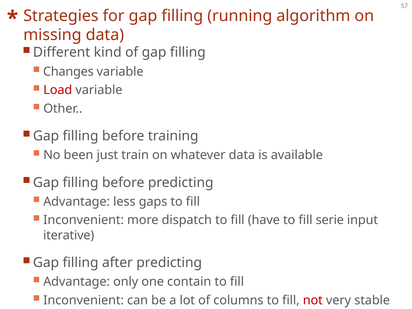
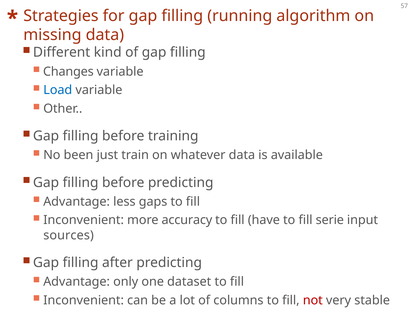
Load colour: red -> blue
dispatch: dispatch -> accuracy
iterative: iterative -> sources
contain: contain -> dataset
